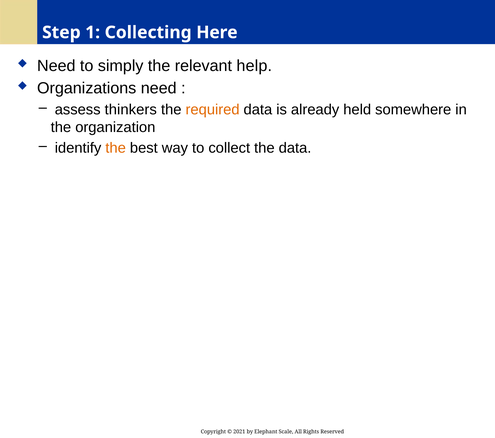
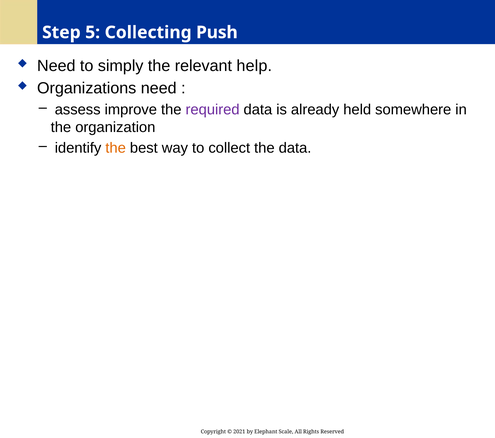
1: 1 -> 5
Here: Here -> Push
thinkers: thinkers -> improve
required colour: orange -> purple
